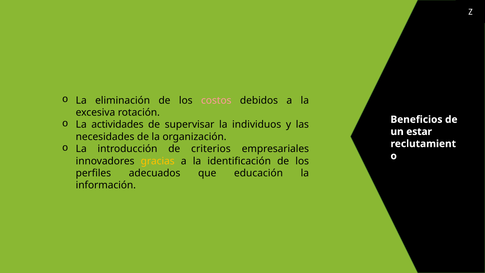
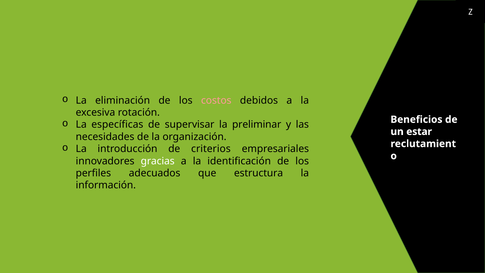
actividades: actividades -> específicas
individuos: individuos -> preliminar
gracias colour: yellow -> white
educación: educación -> estructura
